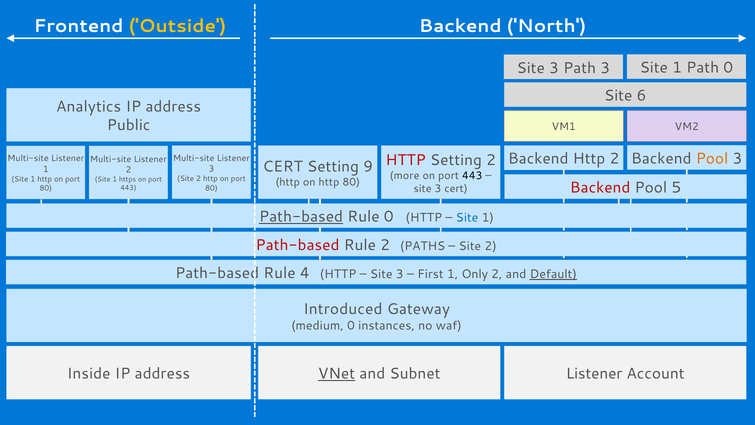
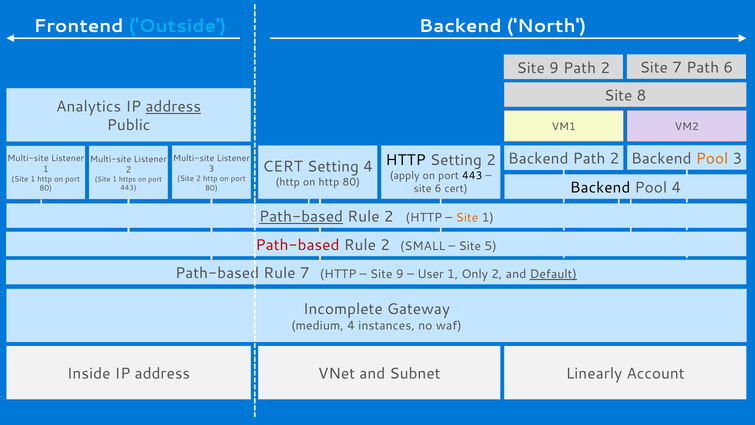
Outside colour: yellow -> light blue
3 at (554, 68): 3 -> 9
3 at (605, 68): 3 -> 2
1 at (677, 68): 1 -> 7
Path 0: 0 -> 6
6: 6 -> 8
address at (173, 107) underline: none -> present
Backend Http: Http -> Path
HTTP at (406, 160) colour: red -> black
Setting 9: 9 -> 4
more: more -> apply
Backend at (600, 187) colour: red -> black
Pool 5: 5 -> 4
3 at (438, 188): 3 -> 6
0 at (389, 217): 0 -> 2
Site at (467, 218) colour: blue -> orange
PATHS: PATHS -> SMALL
2 at (491, 246): 2 -> 5
Rule 4: 4 -> 7
3 at (400, 274): 3 -> 9
First: First -> User
Introduced: Introduced -> Incomplete
medium 0: 0 -> 4
VNet underline: present -> none
Subnet Listener: Listener -> Linearly
